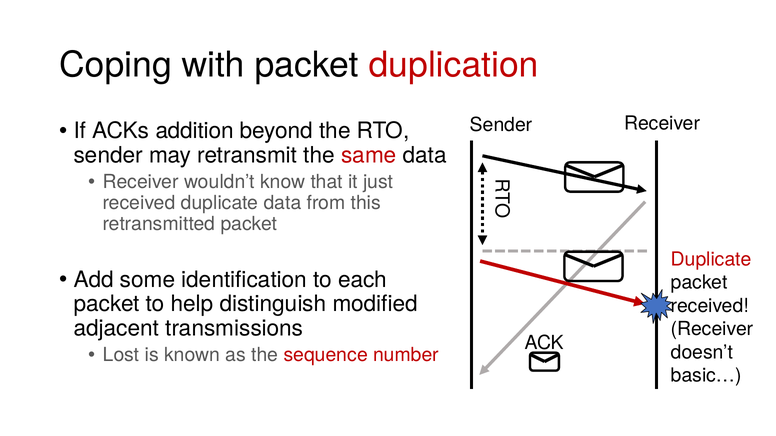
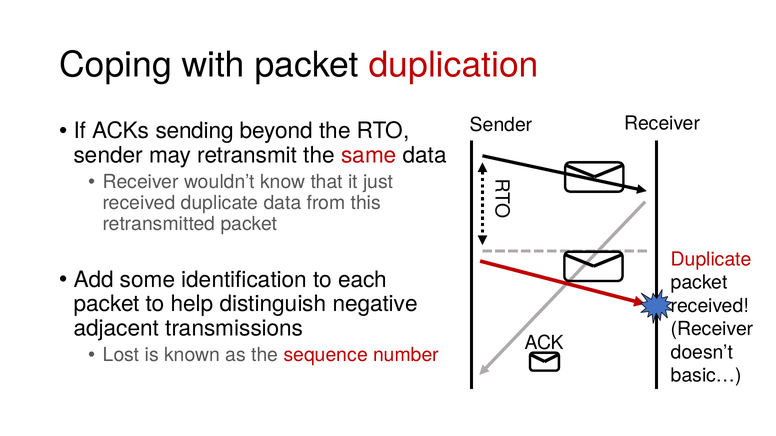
addition: addition -> sending
modified: modified -> negative
